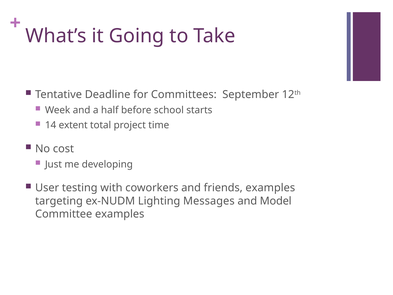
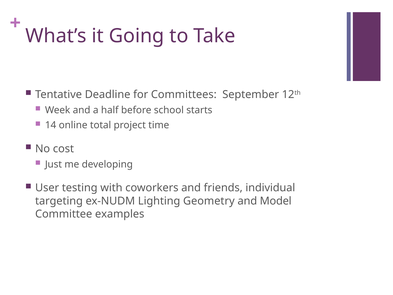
extent: extent -> online
friends examples: examples -> individual
Messages: Messages -> Geometry
